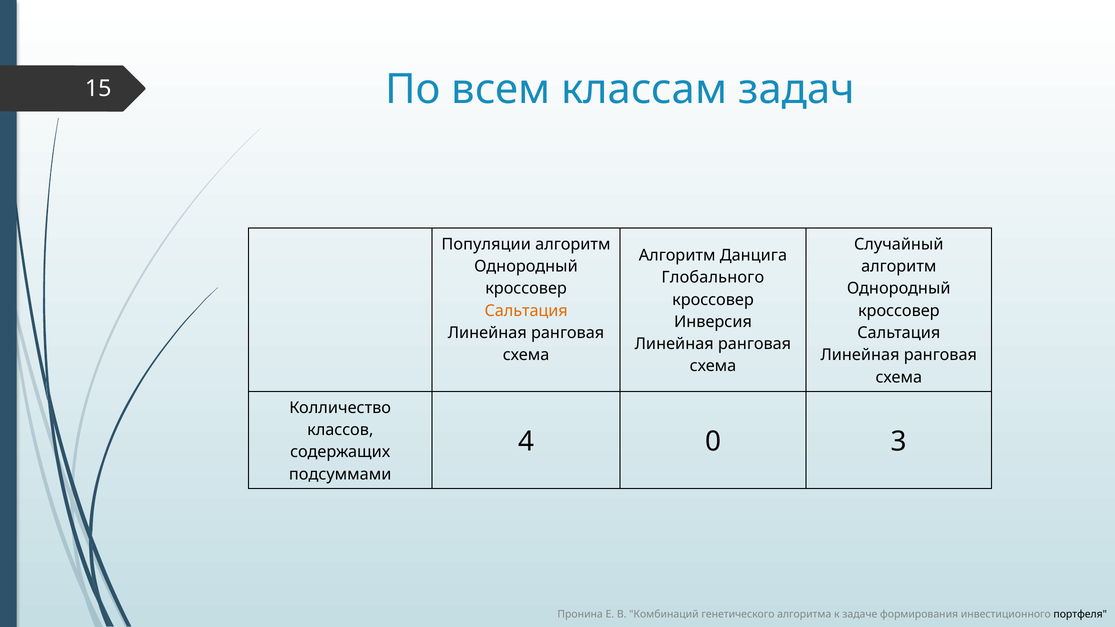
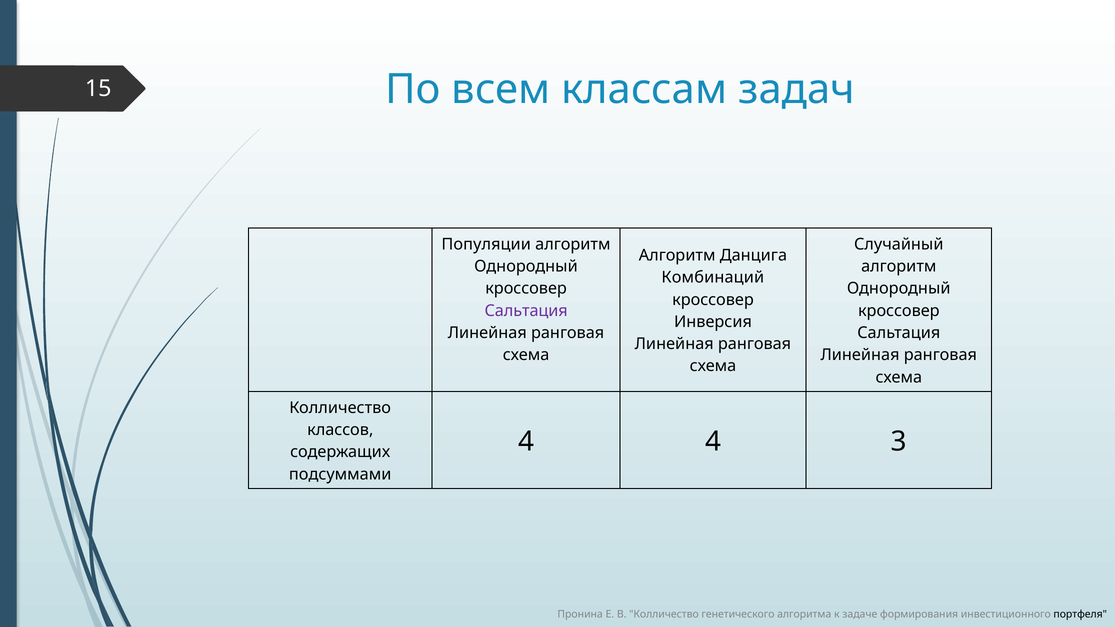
Глобального: Глобального -> Комбинаций
Сальтация at (526, 311) colour: orange -> purple
4 0: 0 -> 4
В Комбинаций: Комбинаций -> Колличество
